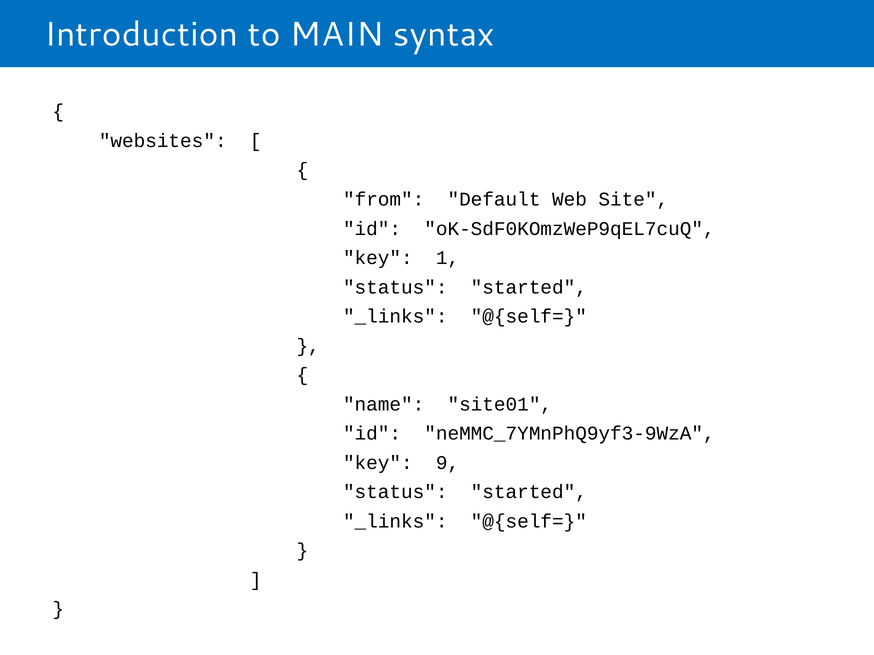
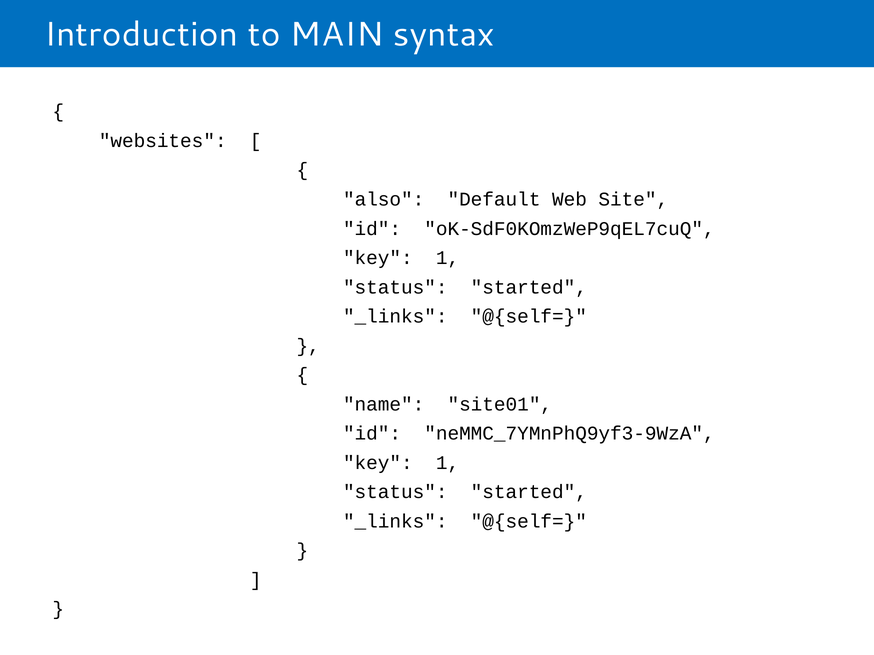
from: from -> also
9 at (448, 463): 9 -> 1
